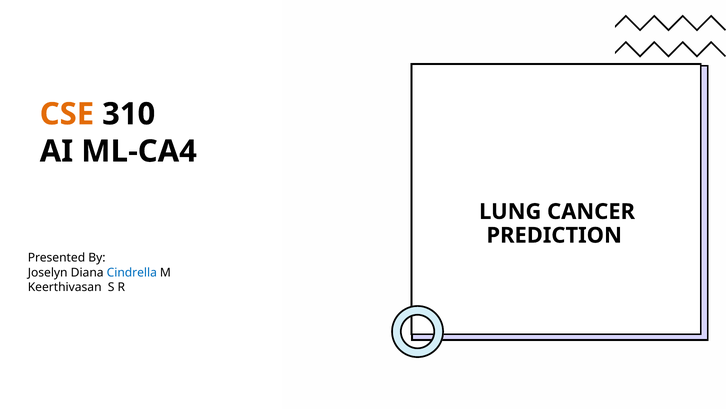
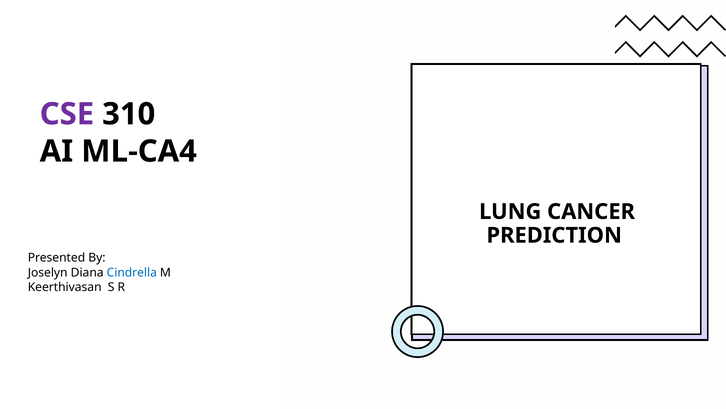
CSE colour: orange -> purple
